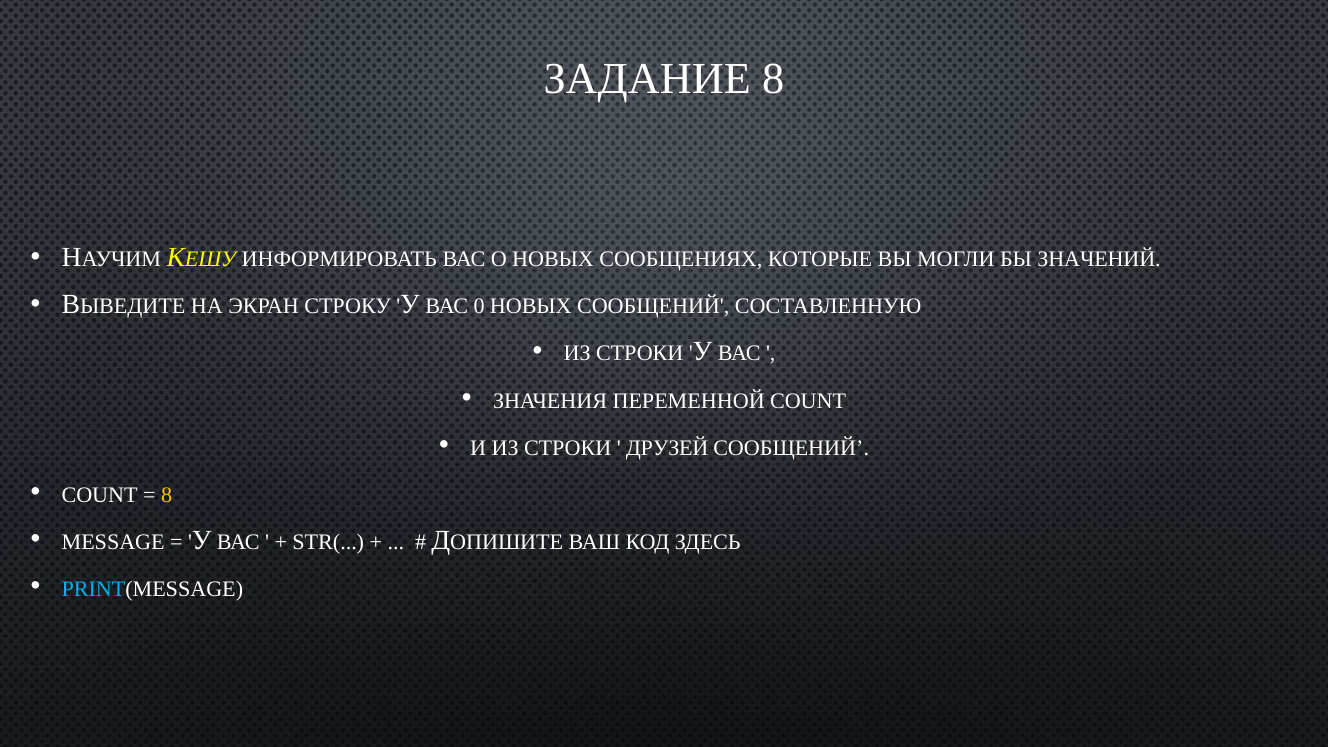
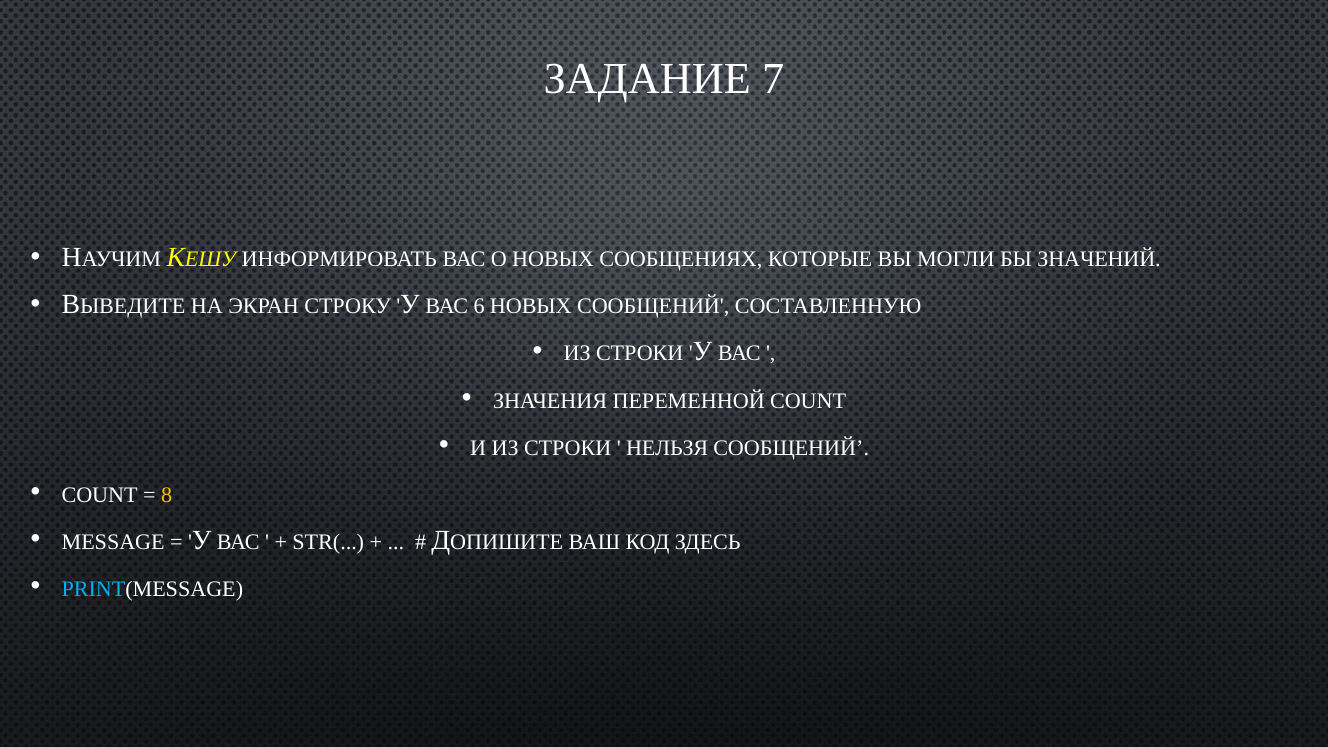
ЗАДАНИЕ 8: 8 -> 7
0: 0 -> 6
ДРУЗЕЙ: ДРУЗЕЙ -> НЕЛЬЗЯ
